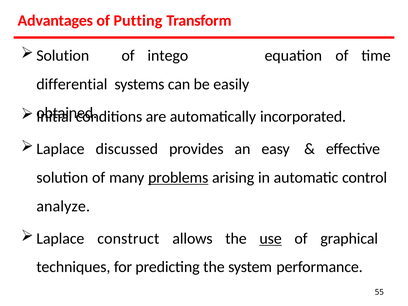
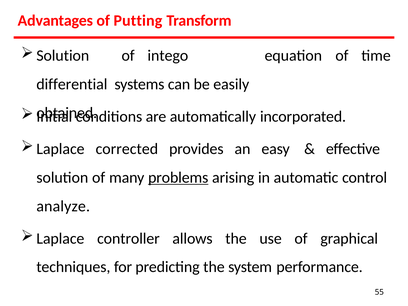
discussed: discussed -> corrected
construct: construct -> controller
use underline: present -> none
